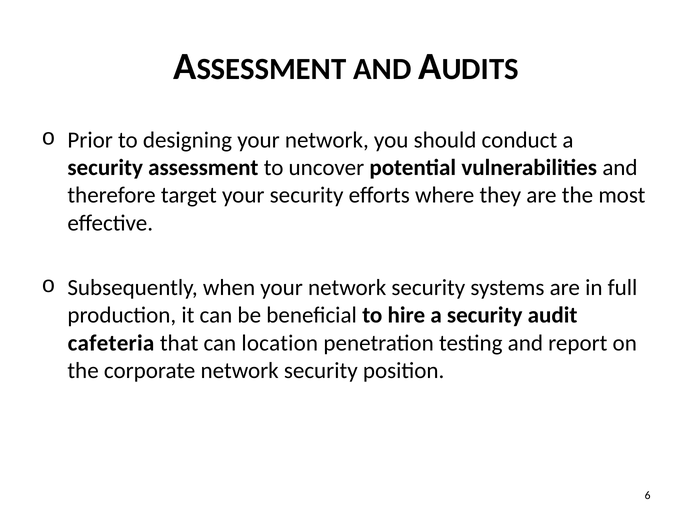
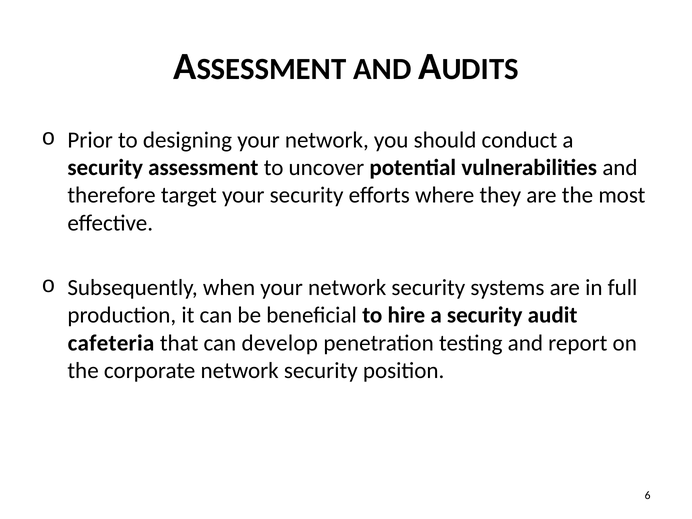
location: location -> develop
